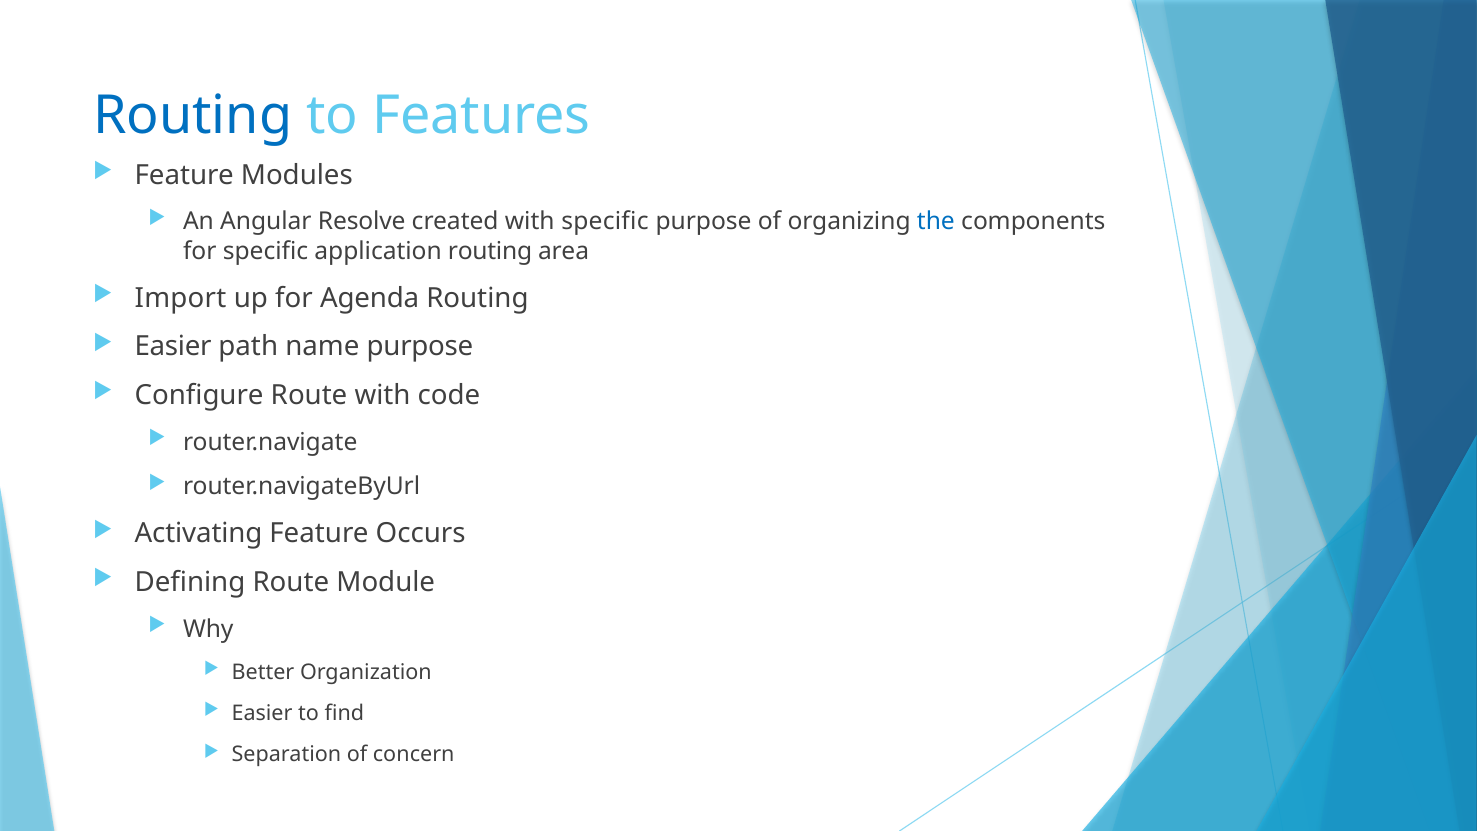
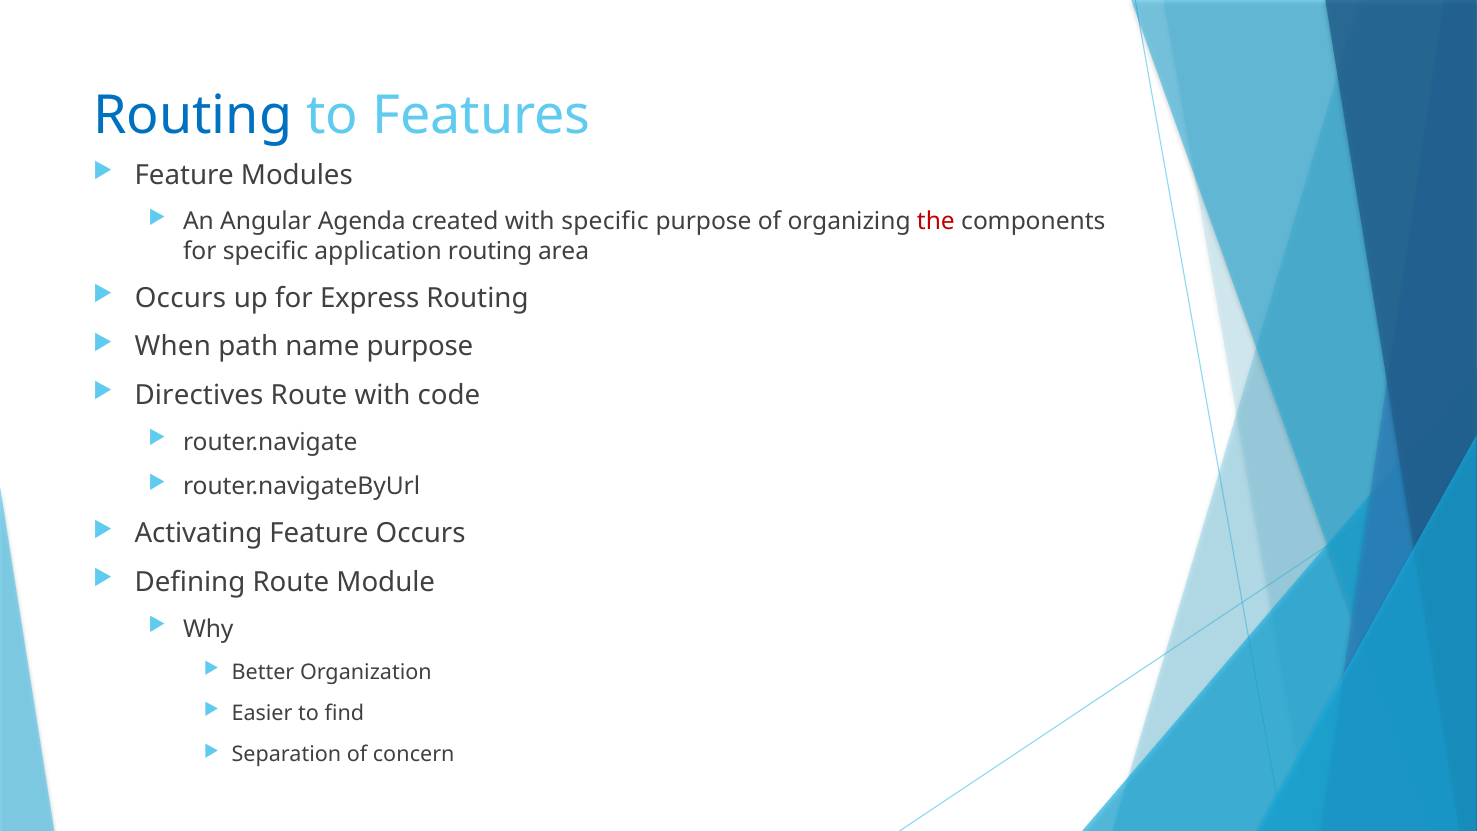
Resolve: Resolve -> Agenda
the colour: blue -> red
Import at (181, 298): Import -> Occurs
Agenda: Agenda -> Express
Easier at (173, 347): Easier -> When
Configure: Configure -> Directives
